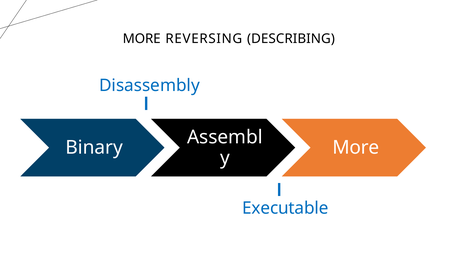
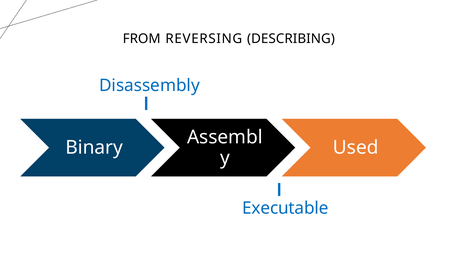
MORE at (142, 39): MORE -> FROM
More at (356, 147): More -> Used
